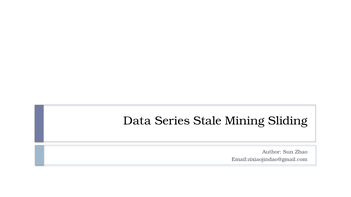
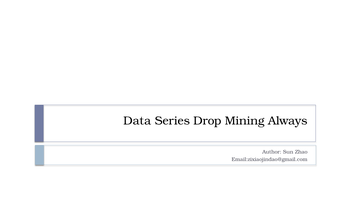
Stale: Stale -> Drop
Sliding: Sliding -> Always
